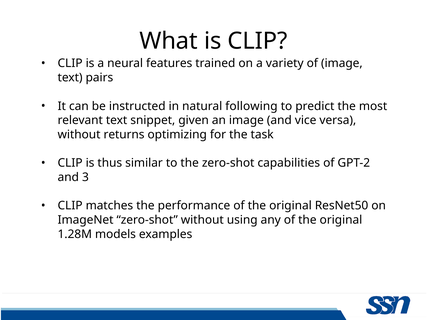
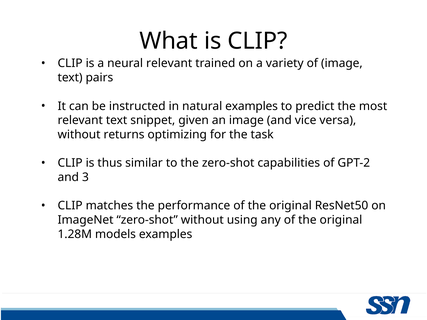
neural features: features -> relevant
natural following: following -> examples
